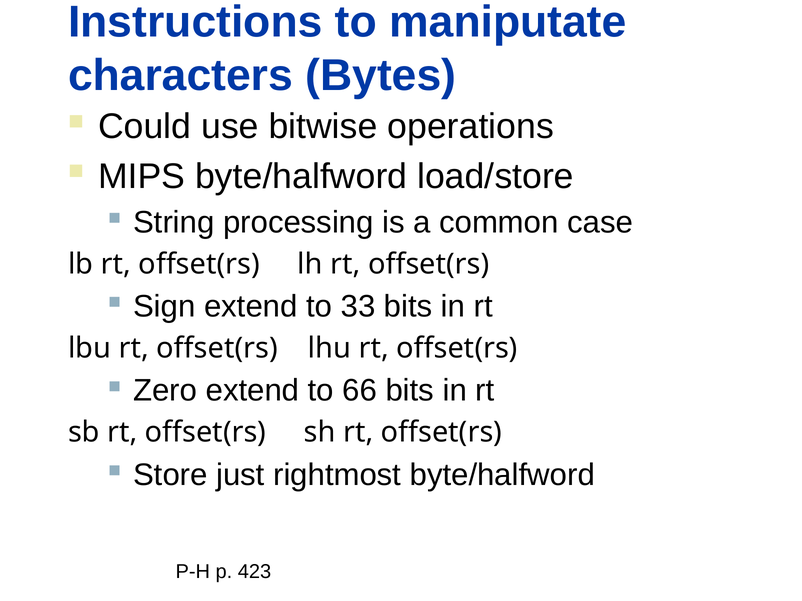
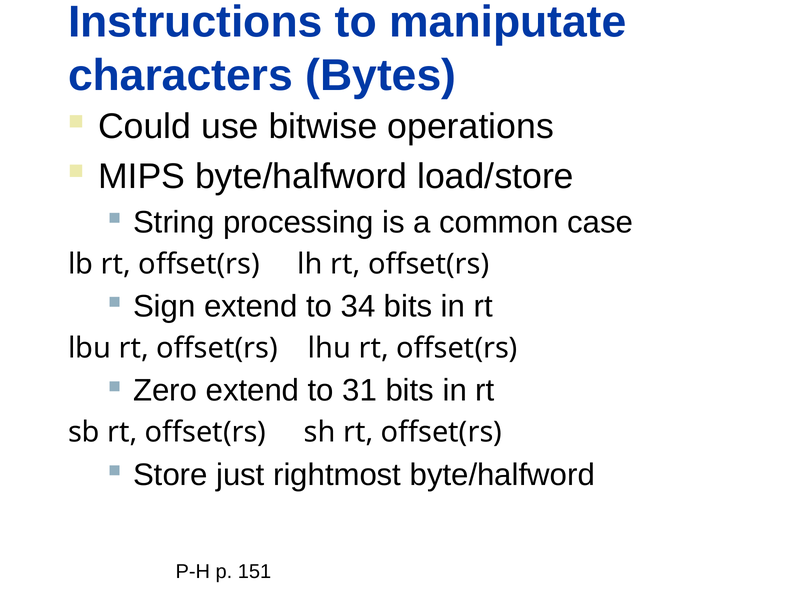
33: 33 -> 34
66: 66 -> 31
423: 423 -> 151
